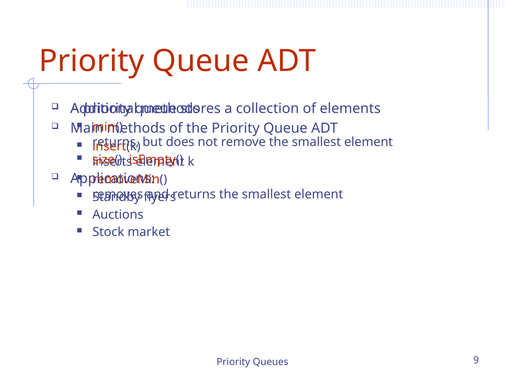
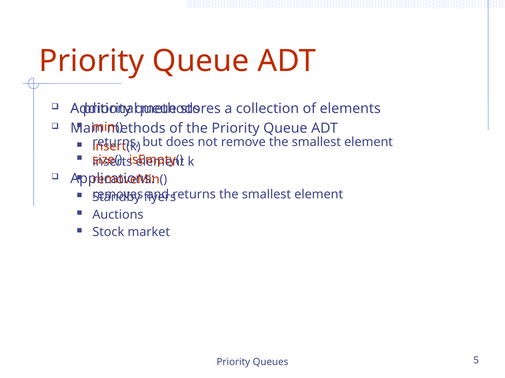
9: 9 -> 5
